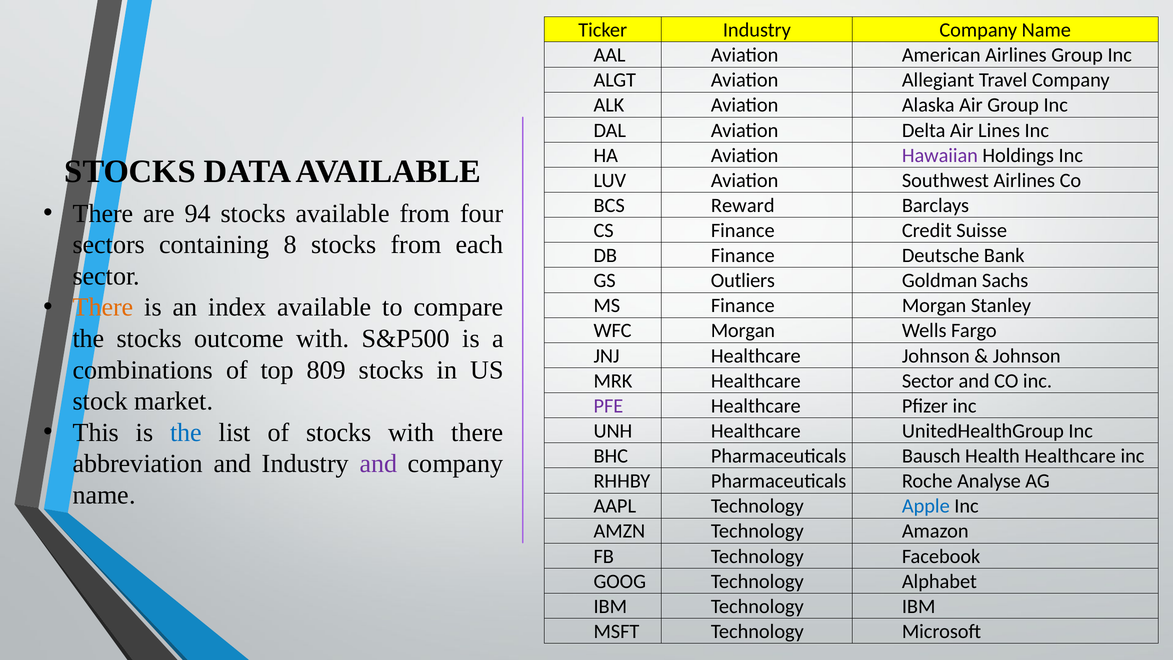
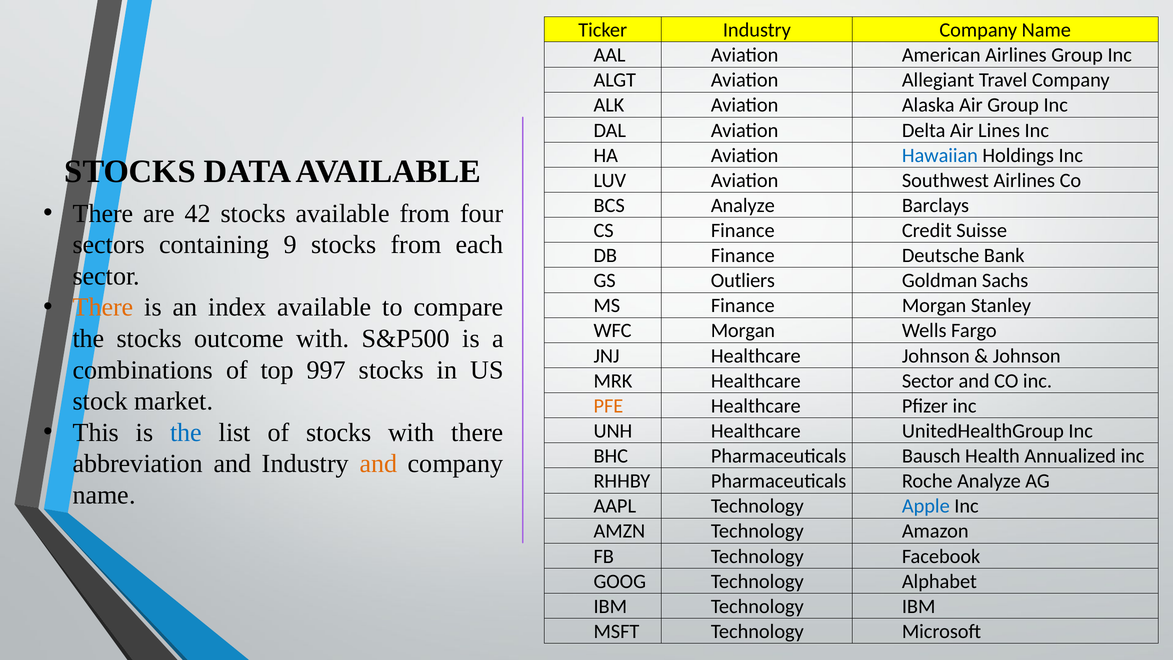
Hawaiian colour: purple -> blue
BCS Reward: Reward -> Analyze
94: 94 -> 42
8: 8 -> 9
809: 809 -> 997
PFE colour: purple -> orange
Health Healthcare: Healthcare -> Annualized
and at (378, 464) colour: purple -> orange
Roche Analyse: Analyse -> Analyze
